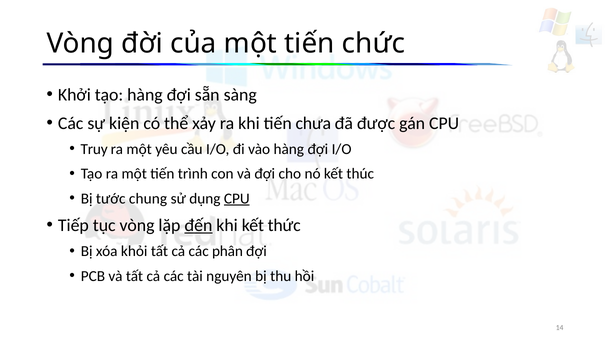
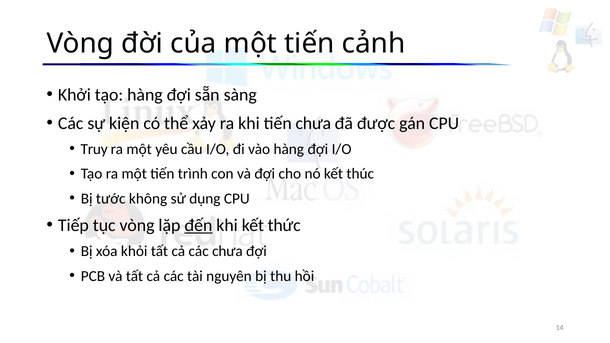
chức: chức -> cảnh
chung: chung -> không
CPU at (237, 199) underline: present -> none
các phân: phân -> chưa
